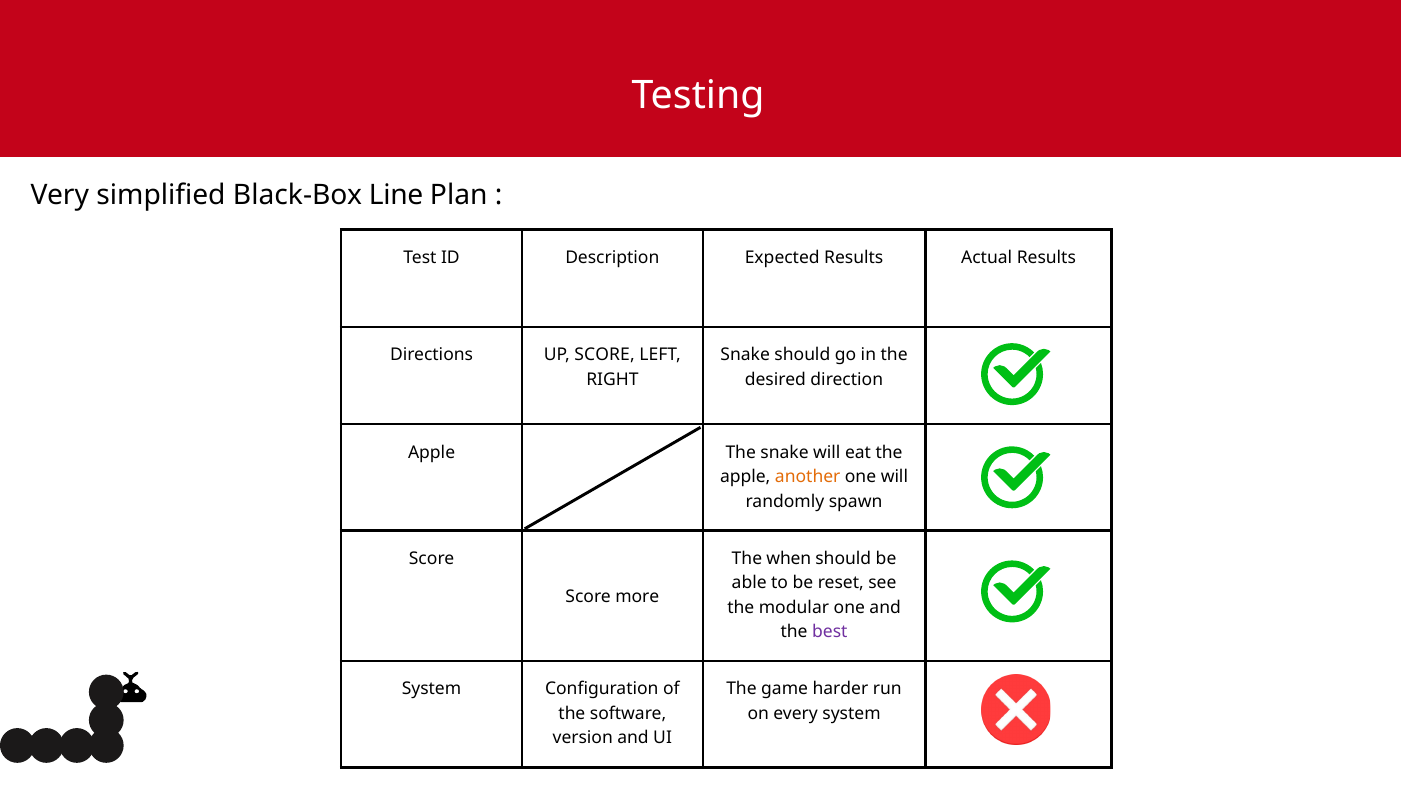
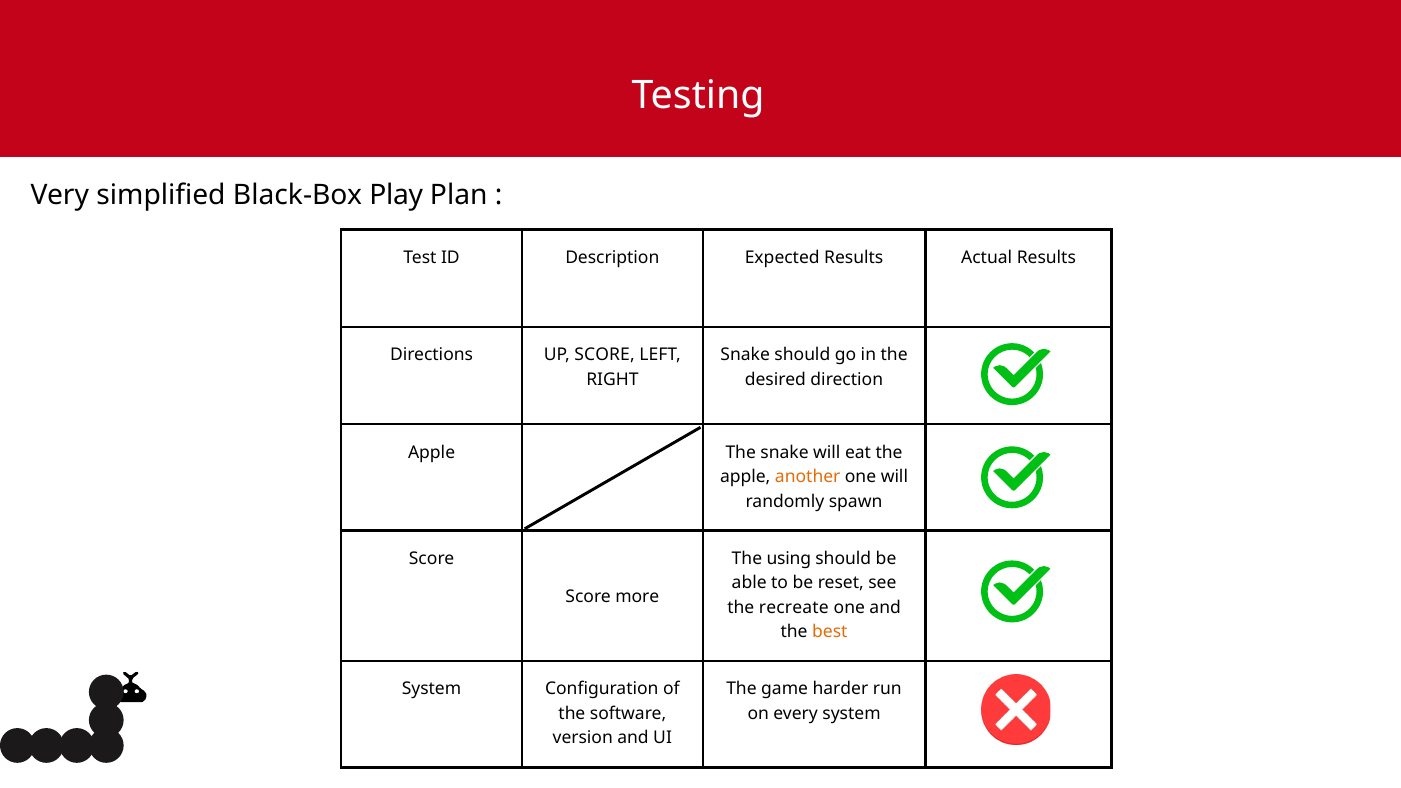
Line: Line -> Play
when: when -> using
modular: modular -> recreate
best colour: purple -> orange
